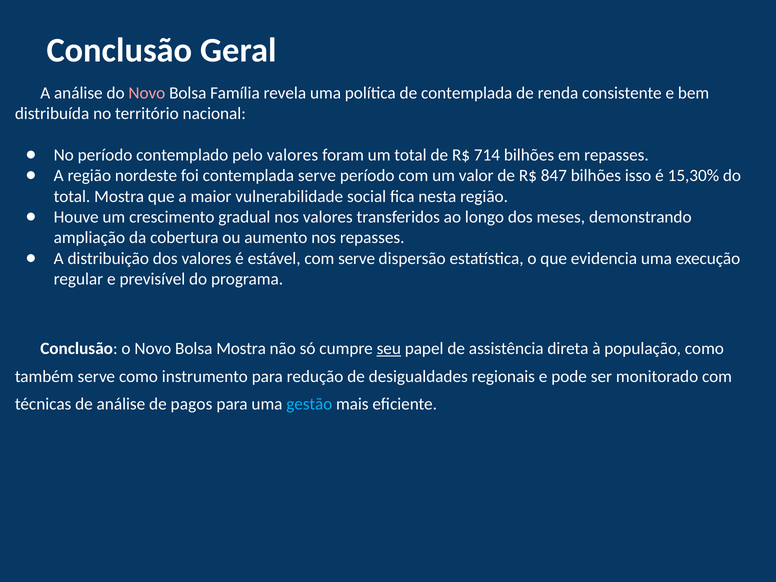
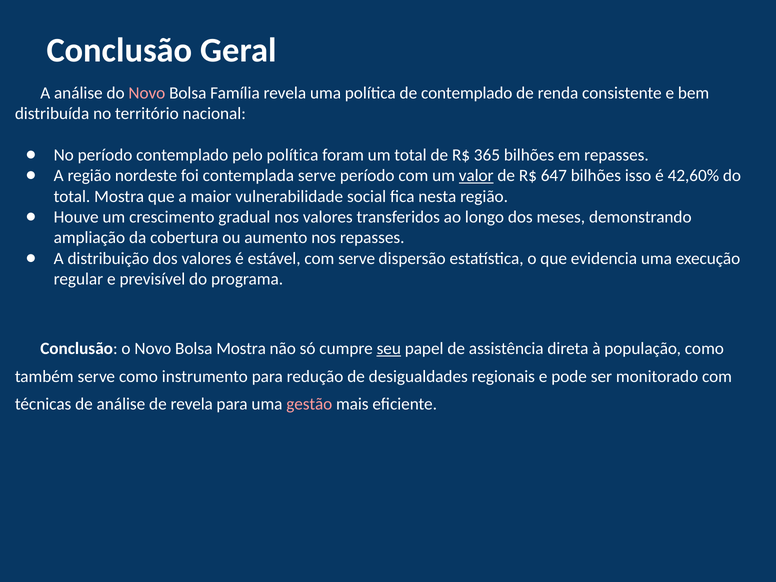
de contemplada: contemplada -> contemplado
pelo valores: valores -> política
714: 714 -> 365
valor underline: none -> present
847: 847 -> 647
15,30%: 15,30% -> 42,60%
de pagos: pagos -> revela
gestão colour: light blue -> pink
